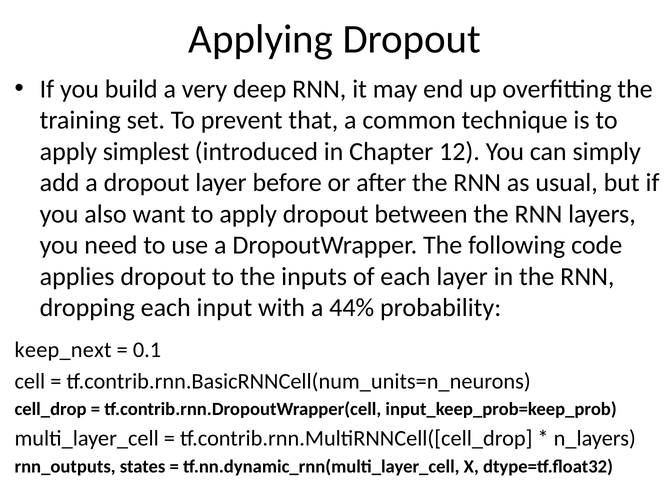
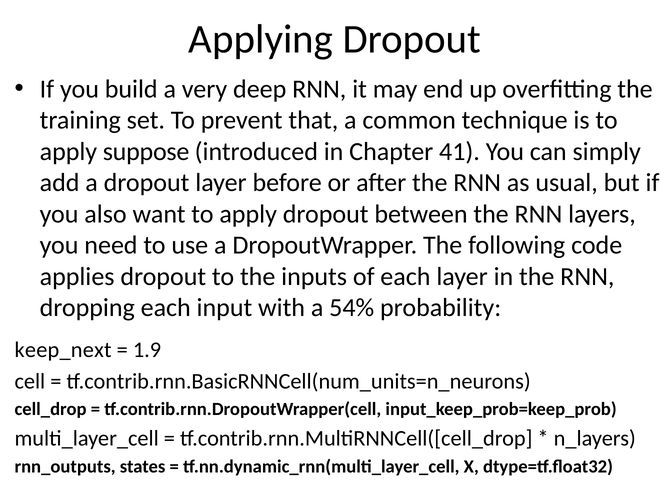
simplest: simplest -> suppose
12: 12 -> 41
44%: 44% -> 54%
0.1: 0.1 -> 1.9
